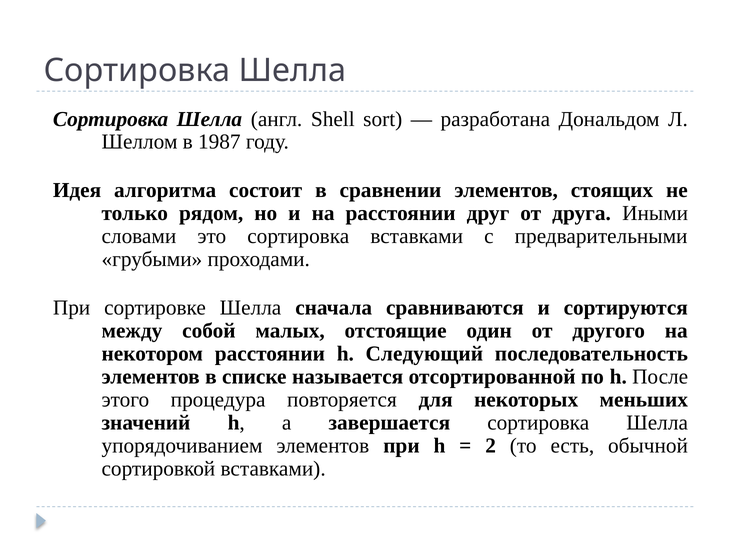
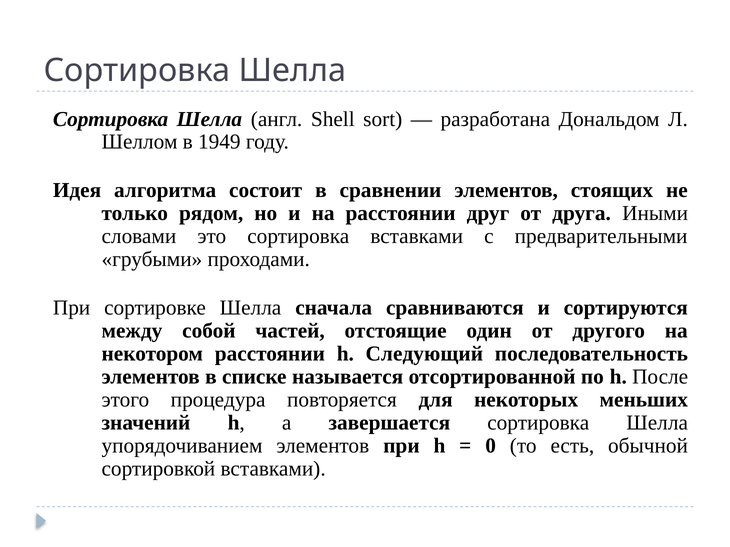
1987: 1987 -> 1949
малых: малых -> частей
2: 2 -> 0
